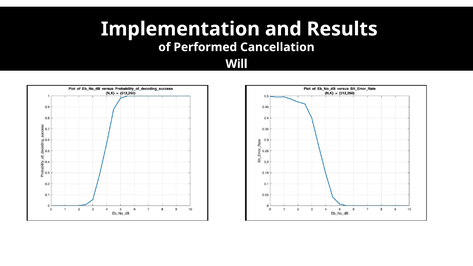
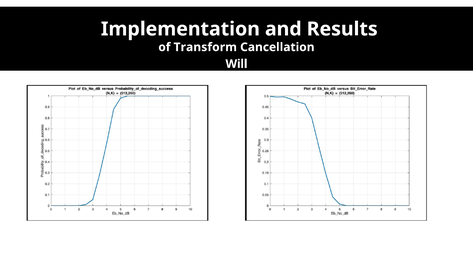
Performed: Performed -> Transform
